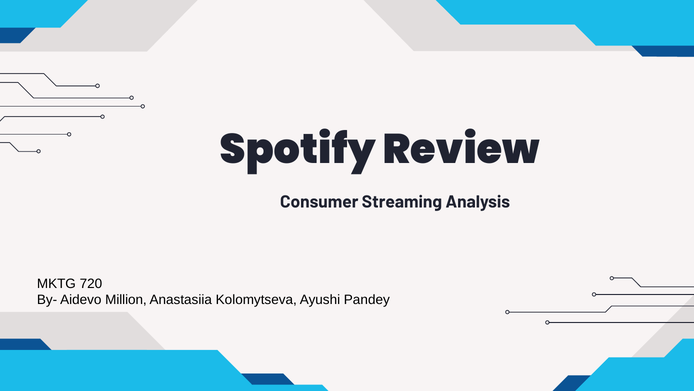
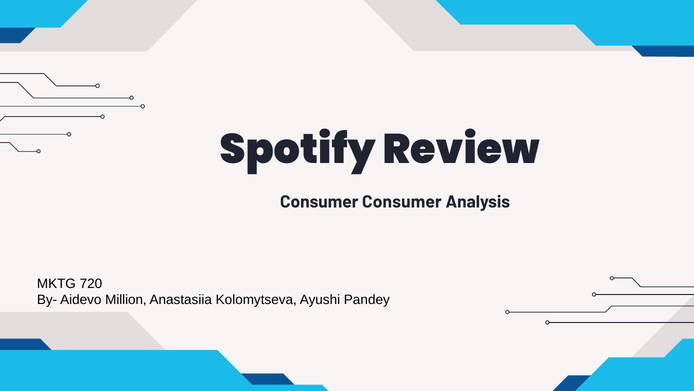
Consumer Streaming: Streaming -> Consumer
